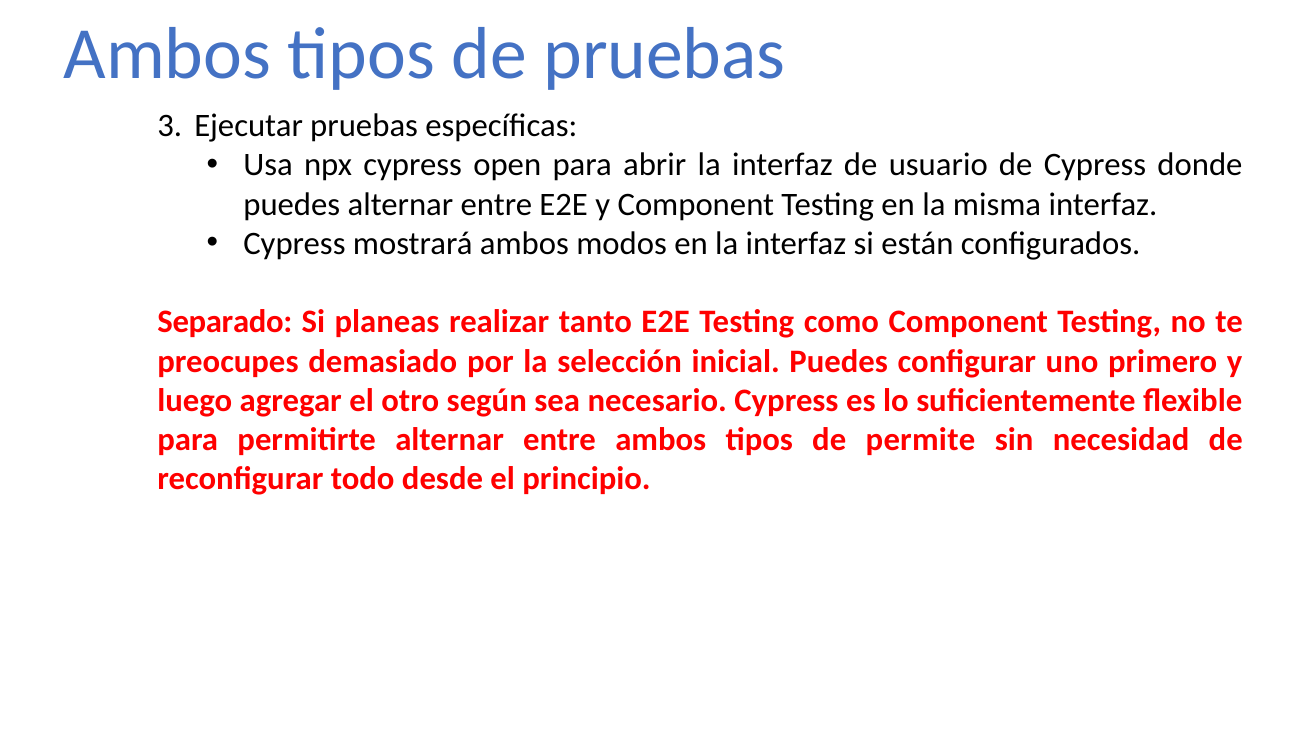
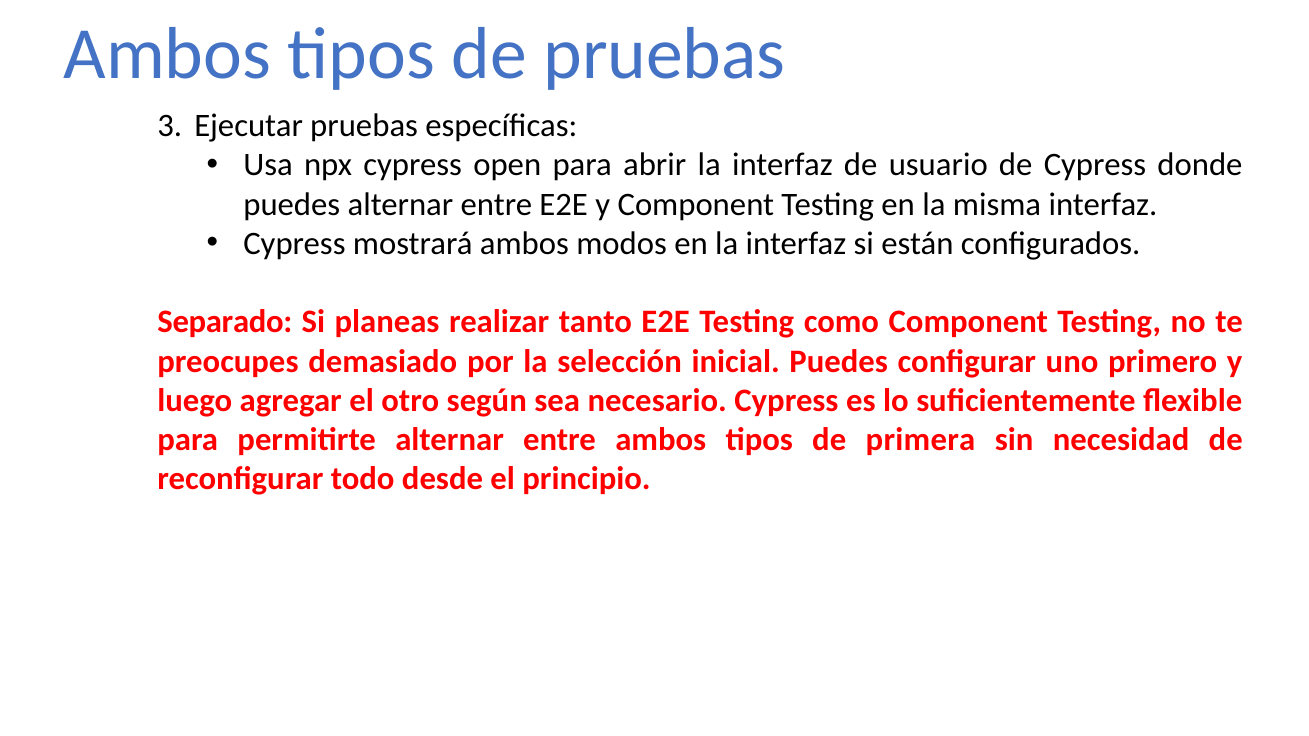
permite: permite -> primera
